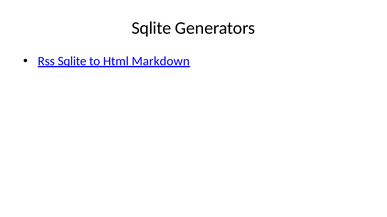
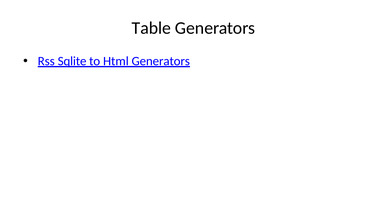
Sqlite at (151, 28): Sqlite -> Table
Html Markdown: Markdown -> Generators
